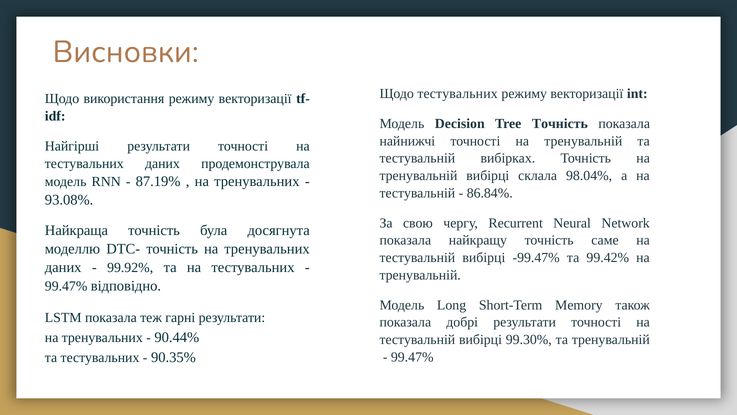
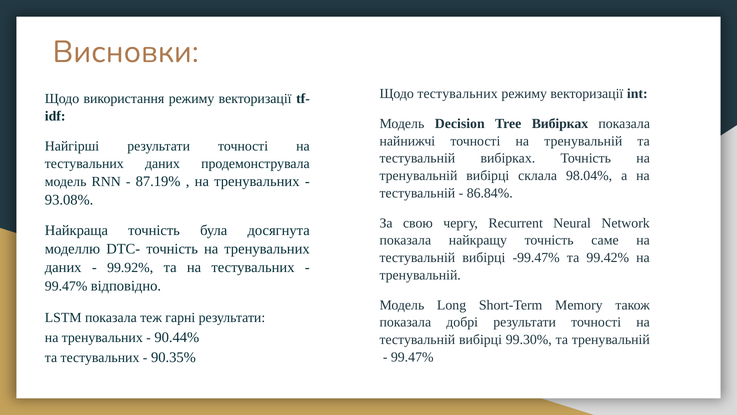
Tree Точність: Точність -> Вибірках
